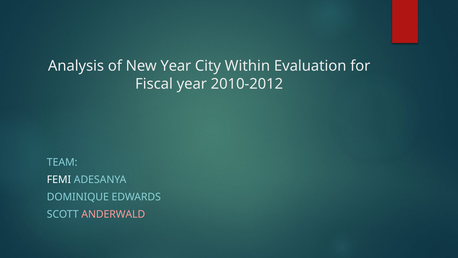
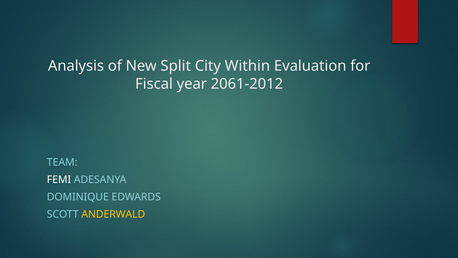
New Year: Year -> Split
2010-2012: 2010-2012 -> 2061-2012
ANDERWALD colour: pink -> yellow
